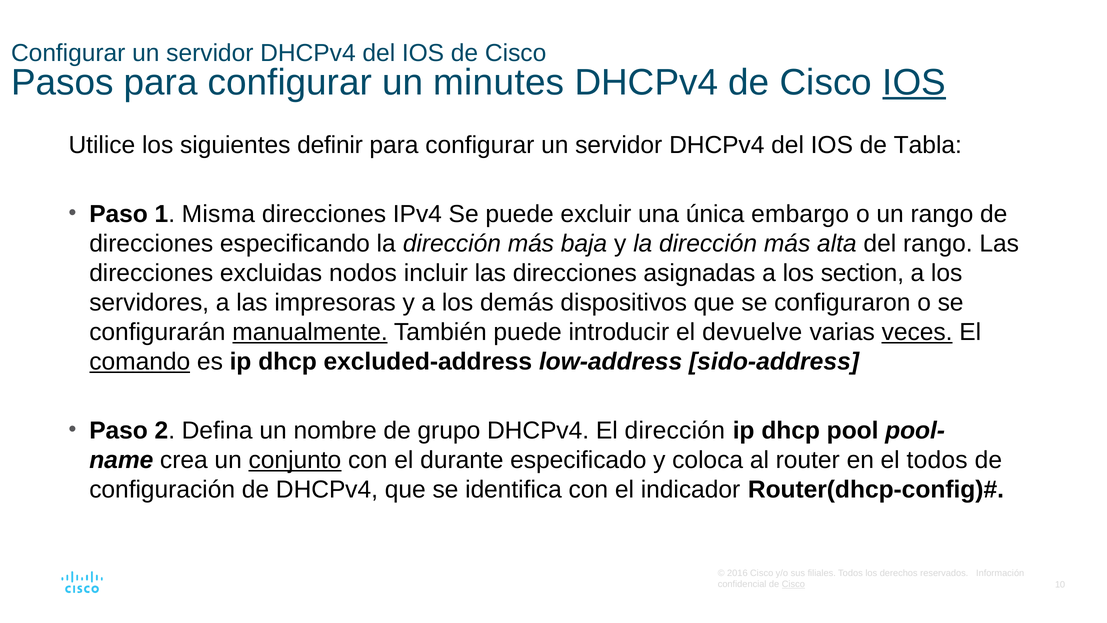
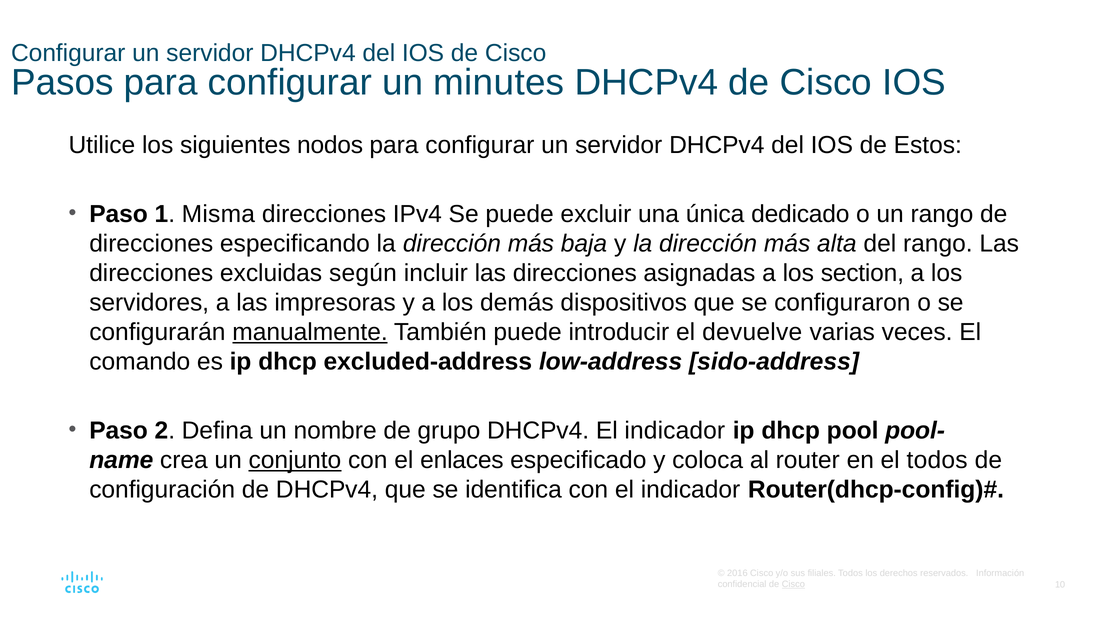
IOS at (914, 82) underline: present -> none
definir: definir -> nodos
Tabla: Tabla -> Estos
embargo: embargo -> dedicado
nodos: nodos -> según
veces underline: present -> none
comando underline: present -> none
DHCPv4 El dirección: dirección -> indicador
durante: durante -> enlaces
